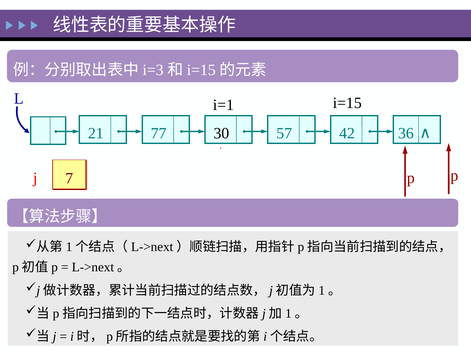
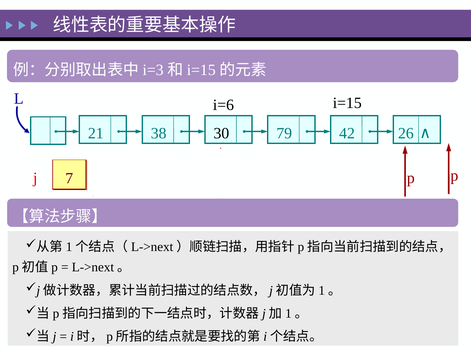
i=1: i=1 -> i=6
77: 77 -> 38
57: 57 -> 79
36: 36 -> 26
